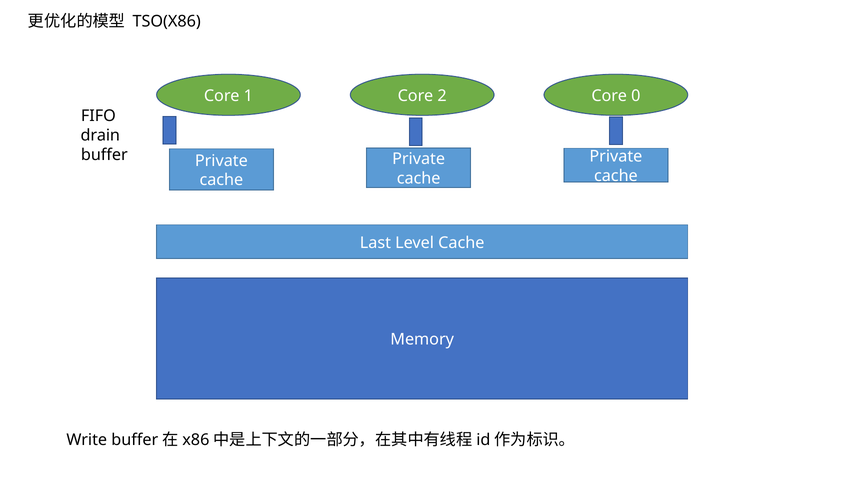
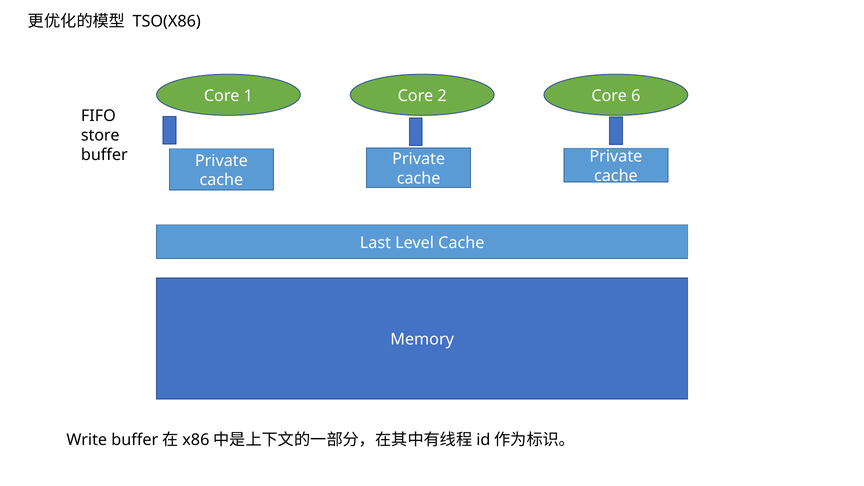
0: 0 -> 6
drain: drain -> store
